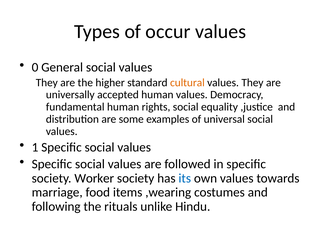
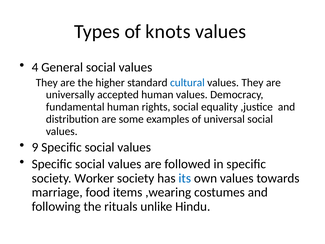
occur: occur -> knots
0: 0 -> 4
cultural colour: orange -> blue
1: 1 -> 9
